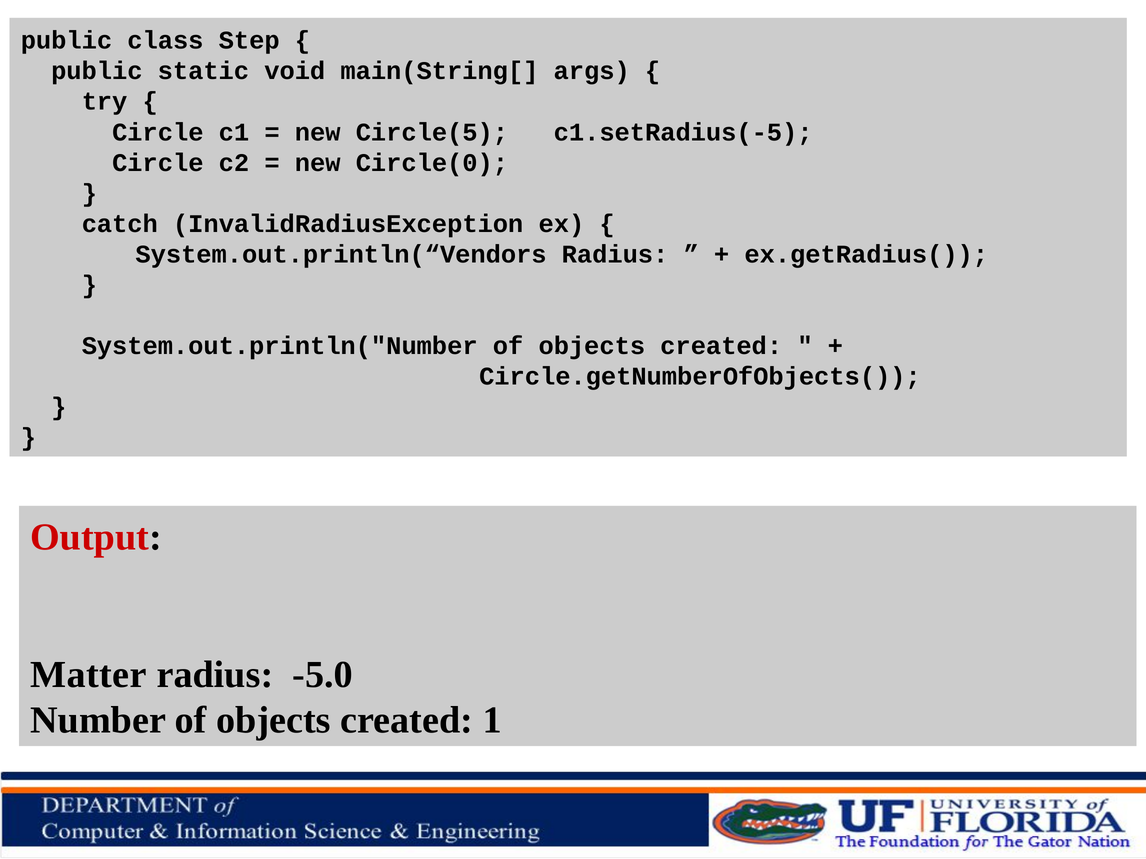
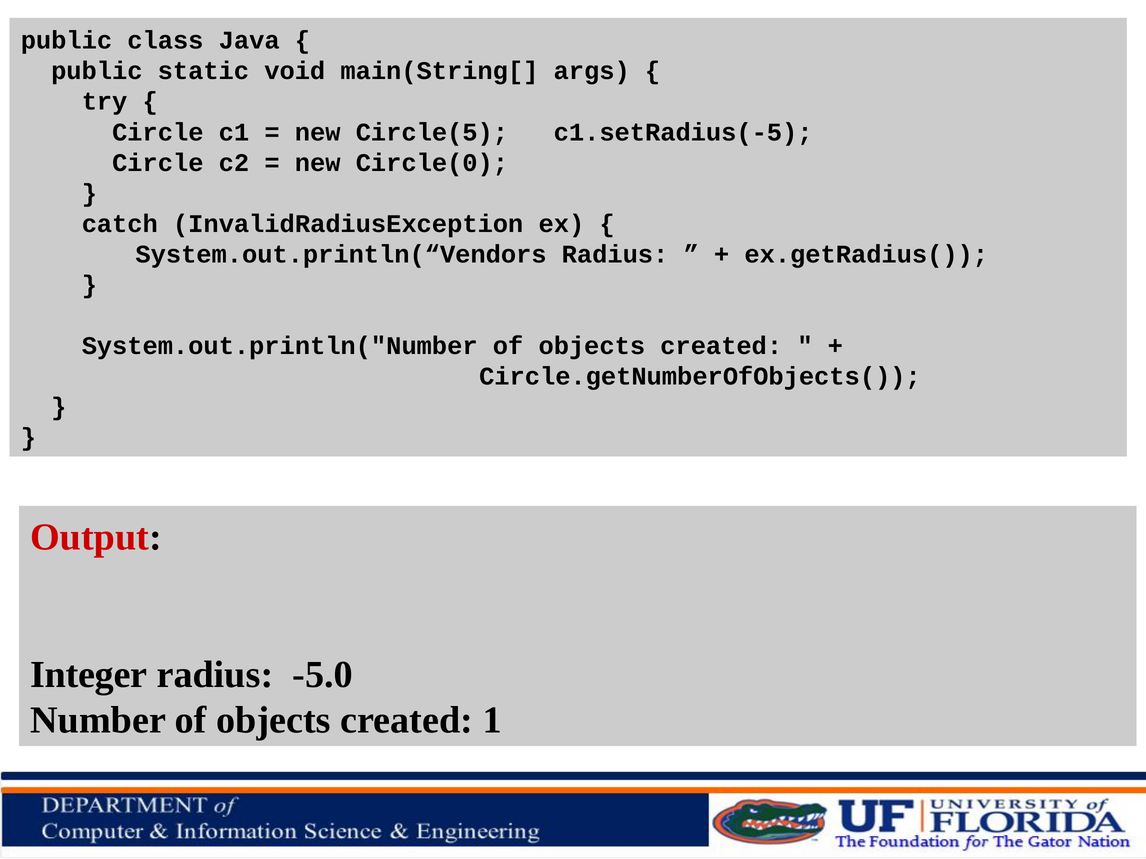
Step: Step -> Java
Matter: Matter -> Integer
